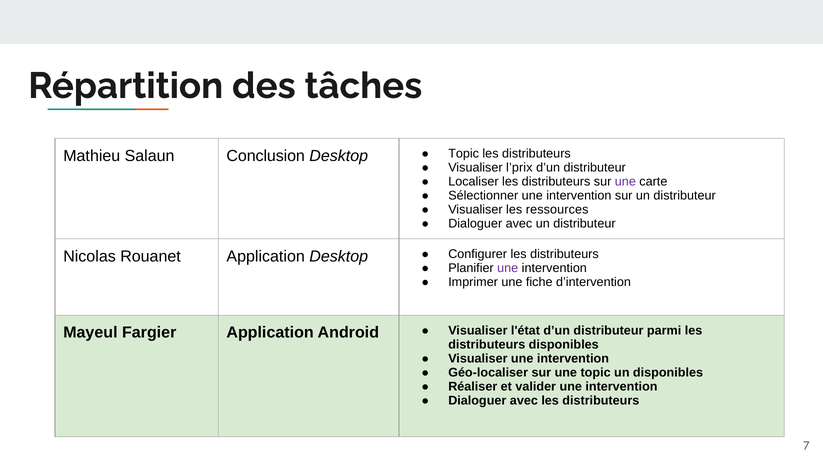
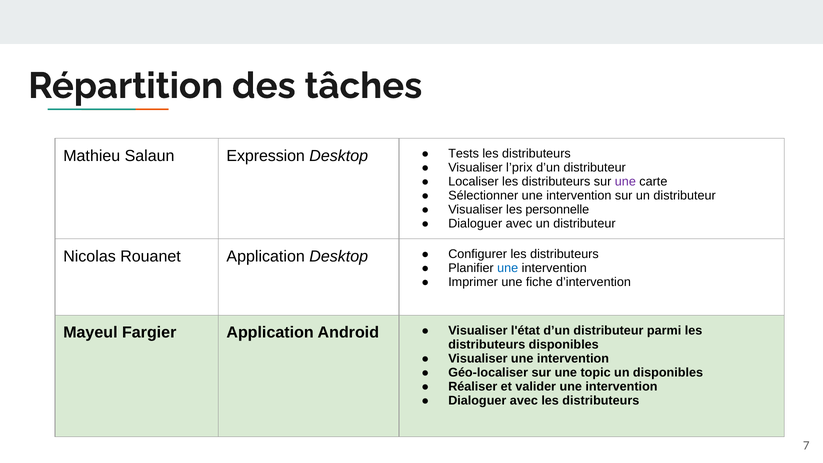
Conclusion: Conclusion -> Expression
Topic at (464, 154): Topic -> Tests
ressources: ressources -> personnelle
une at (508, 268) colour: purple -> blue
